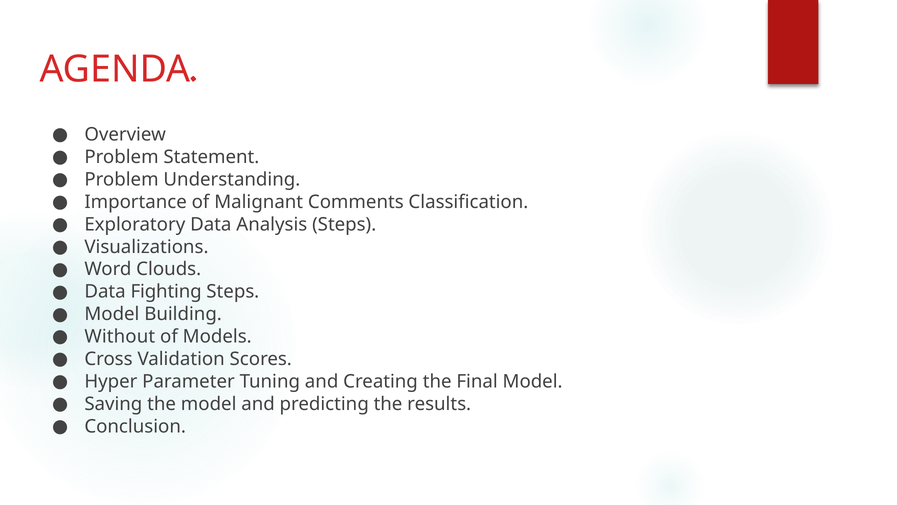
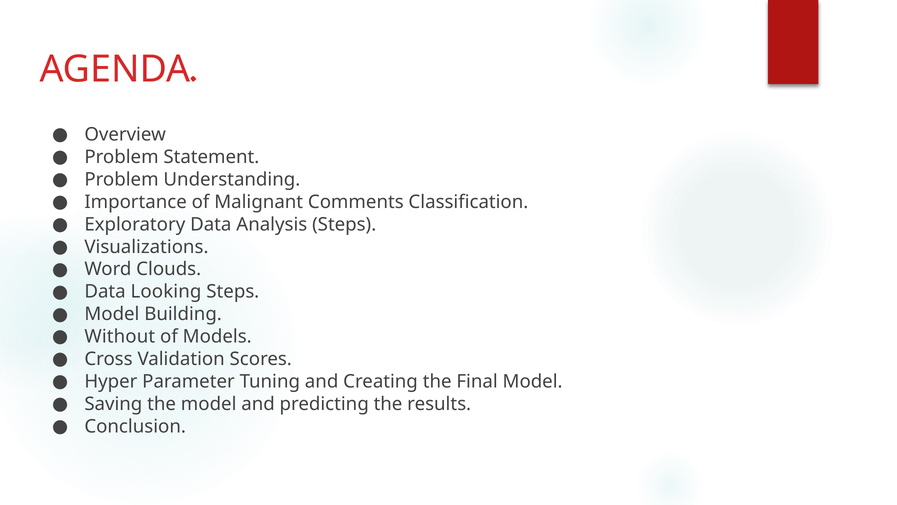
Fighting: Fighting -> Looking
